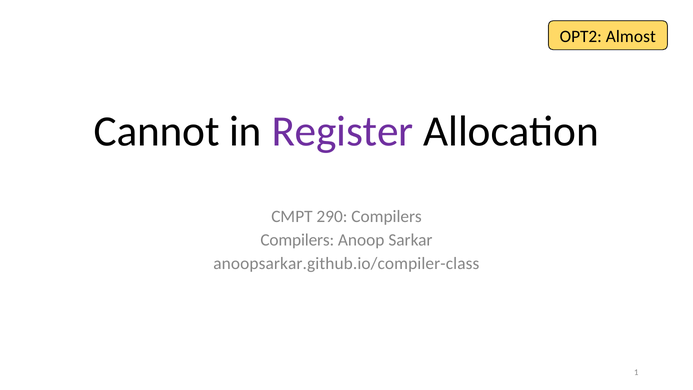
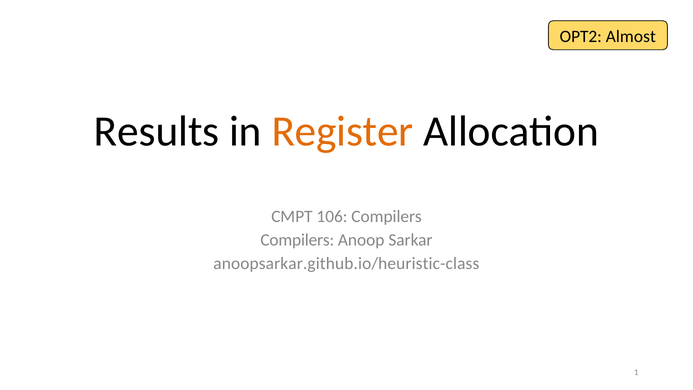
Cannot: Cannot -> Results
Register colour: purple -> orange
290: 290 -> 106
anoopsarkar.github.io/compiler-class: anoopsarkar.github.io/compiler-class -> anoopsarkar.github.io/heuristic-class
